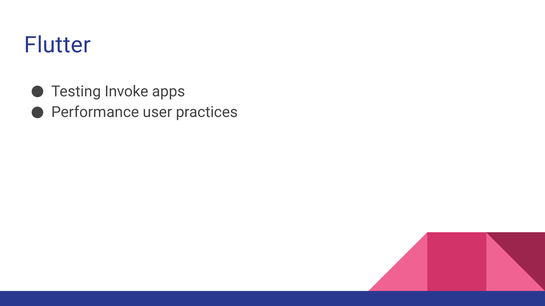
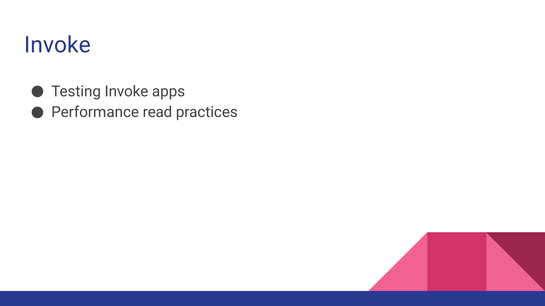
Flutter at (57, 45): Flutter -> Invoke
user: user -> read
